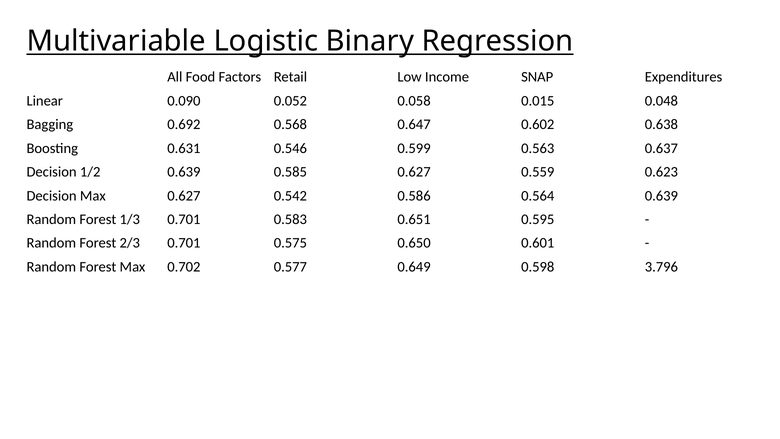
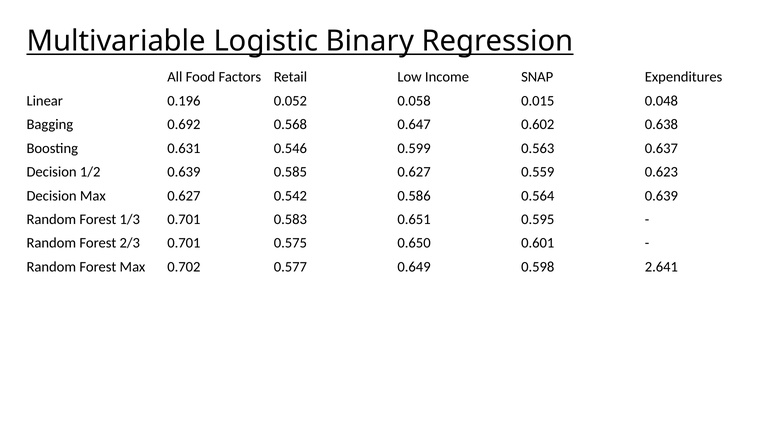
0.090: 0.090 -> 0.196
3.796: 3.796 -> 2.641
